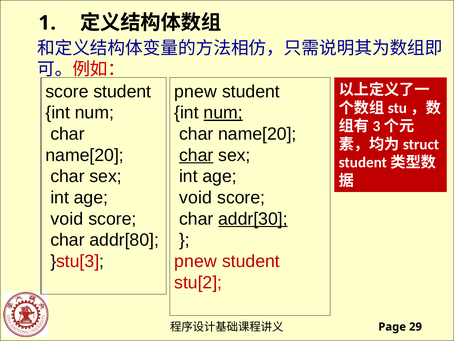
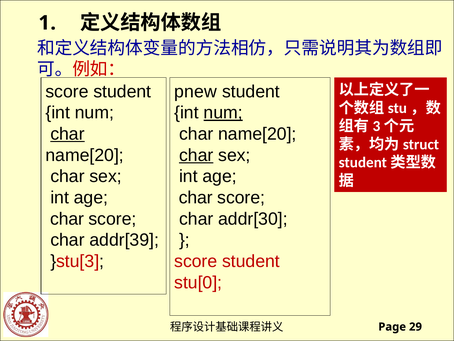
char at (68, 134) underline: none -> present
void at (196, 197): void -> char
void at (67, 219): void -> char
addr[30 underline: present -> none
addr[80: addr[80 -> addr[39
pnew at (196, 261): pnew -> score
stu[2: stu[2 -> stu[0
